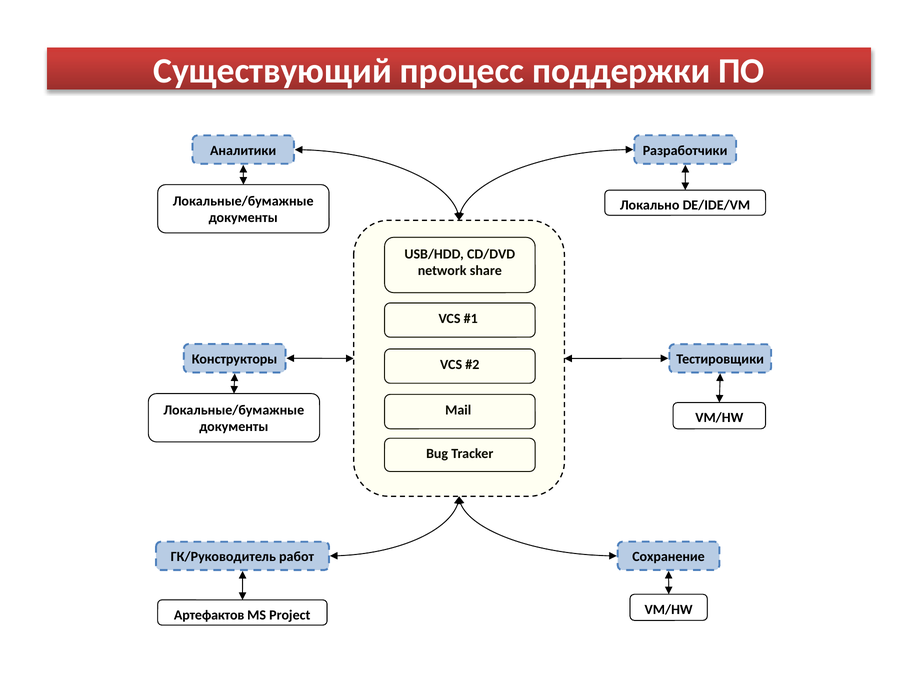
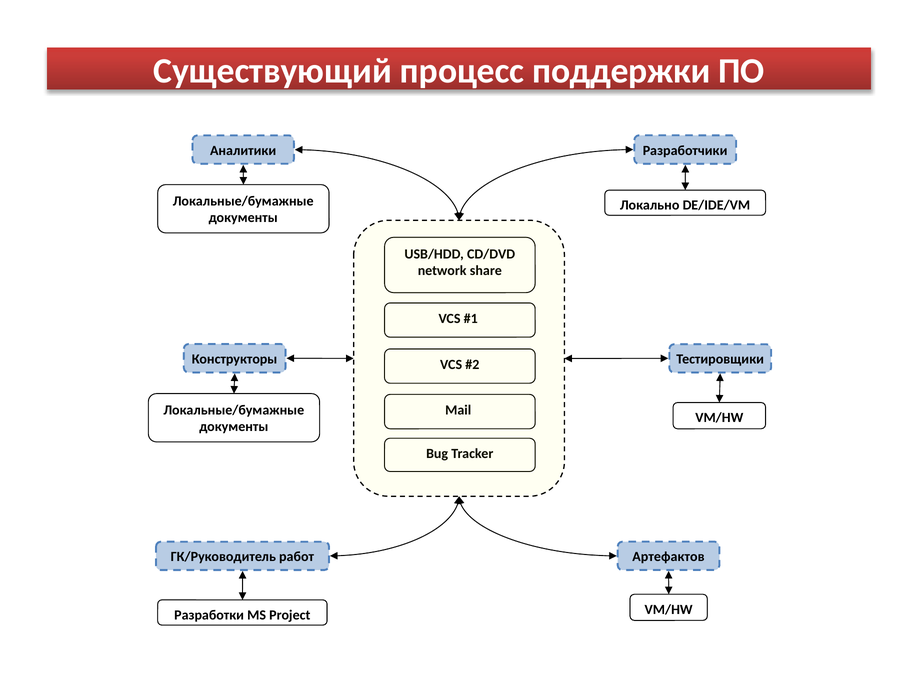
Сохранение: Сохранение -> Артефактов
Артефактов: Артефактов -> Разработки
